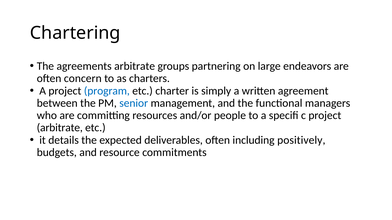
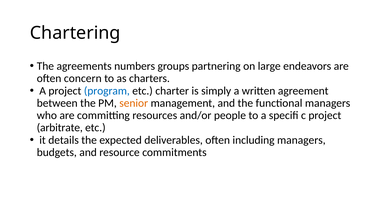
agreements arbitrate: arbitrate -> numbers
senior colour: blue -> orange
including positively: positively -> managers
